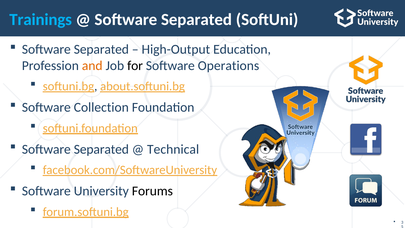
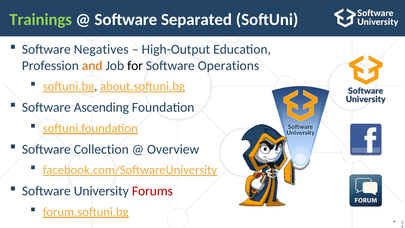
Trainings colour: light blue -> light green
Separated at (101, 49): Separated -> Negatives
Collection: Collection -> Ascending
Separated at (101, 149): Separated -> Collection
Technical: Technical -> Overview
Forums colour: black -> red
